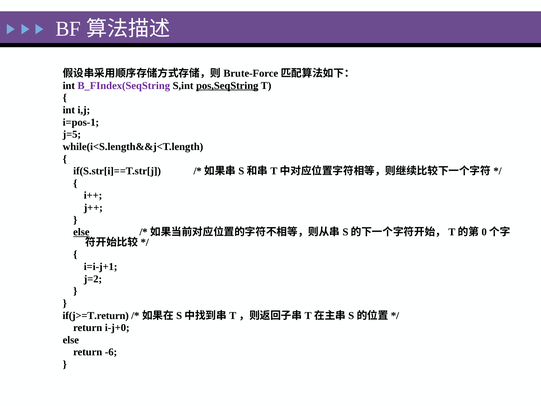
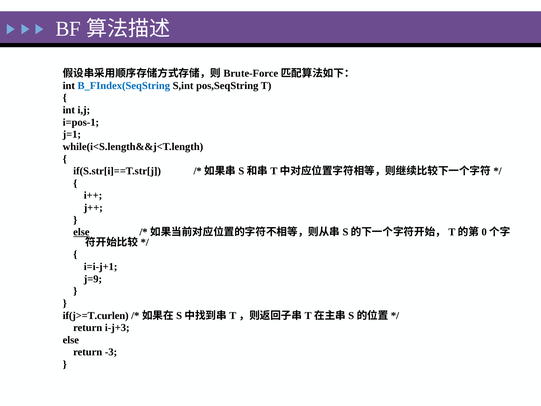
B_FIndex(SeqString colour: purple -> blue
pos,SeqString underline: present -> none
j=5: j=5 -> j=1
j=2: j=2 -> j=9
if(j>=T.return: if(j>=T.return -> if(j>=T.curlen
i-j+0: i-j+0 -> i-j+3
-6: -6 -> -3
